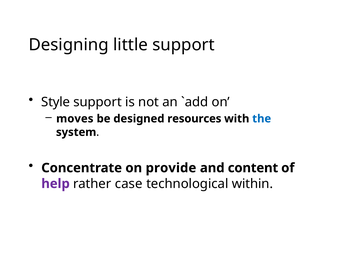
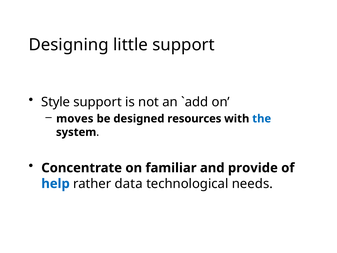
provide: provide -> familiar
content: content -> provide
help colour: purple -> blue
case: case -> data
within: within -> needs
